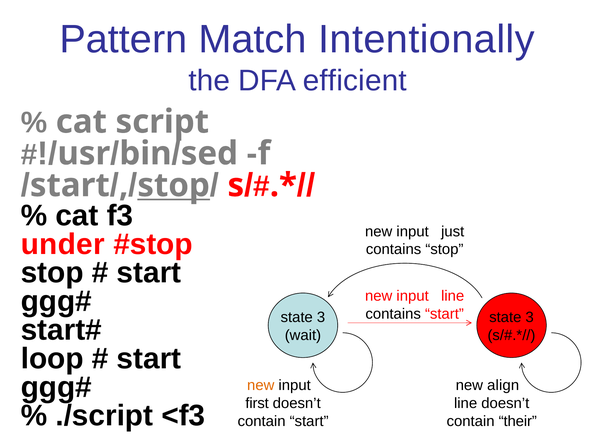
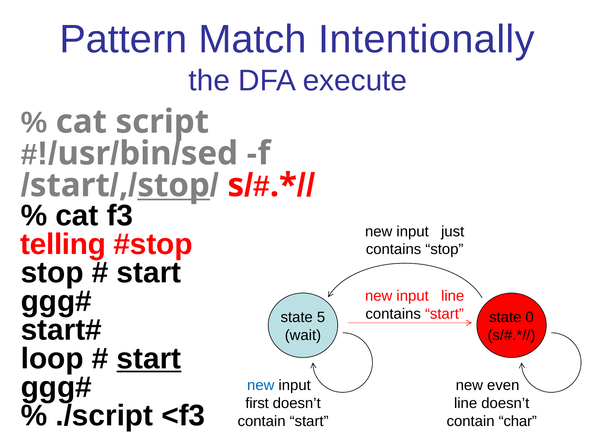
efficient: efficient -> execute
under: under -> telling
3 at (321, 317): 3 -> 5
3 at (530, 317): 3 -> 0
start at (149, 359) underline: none -> present
new at (261, 385) colour: orange -> blue
align: align -> even
their: their -> char
